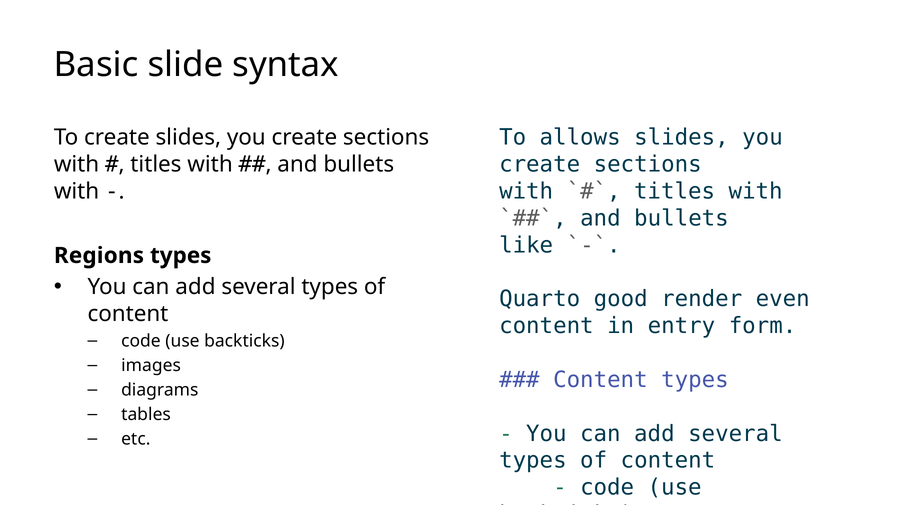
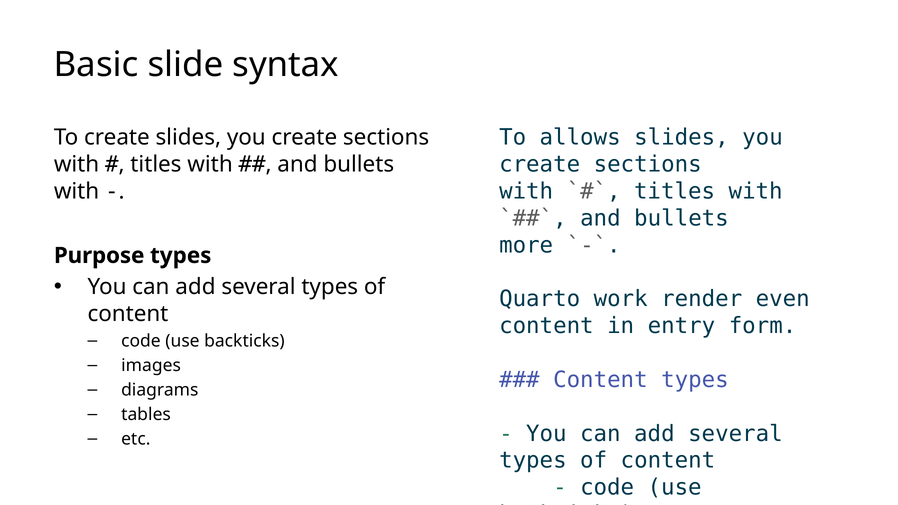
like: like -> more
Regions: Regions -> Purpose
good: good -> work
